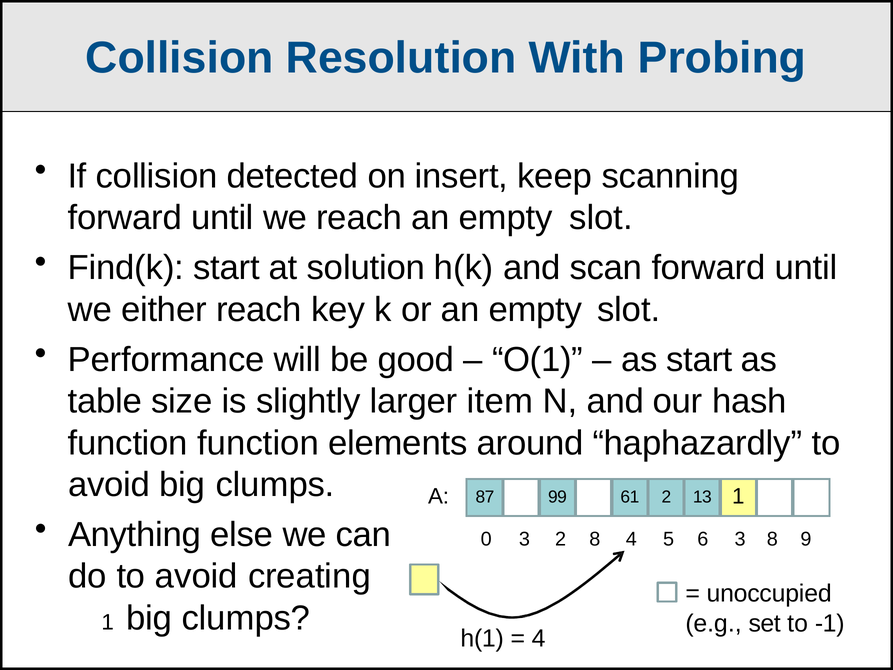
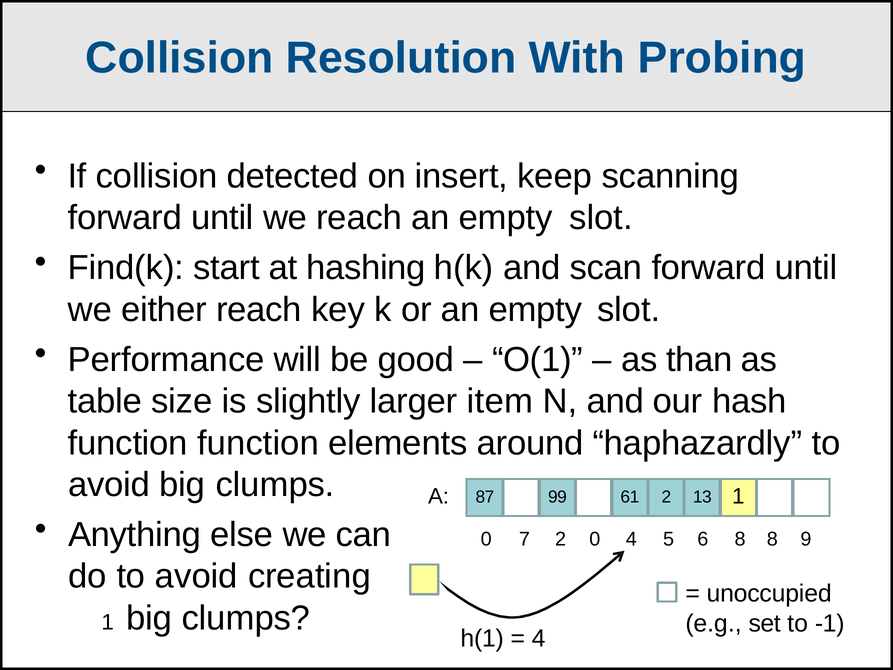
solution: solution -> hashing
as start: start -> than
0 3: 3 -> 7
2 8: 8 -> 0
6 3: 3 -> 8
